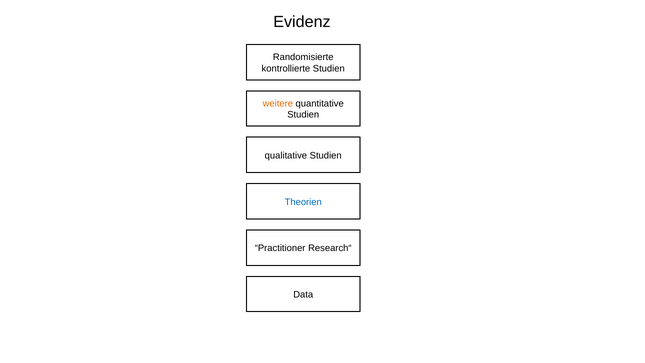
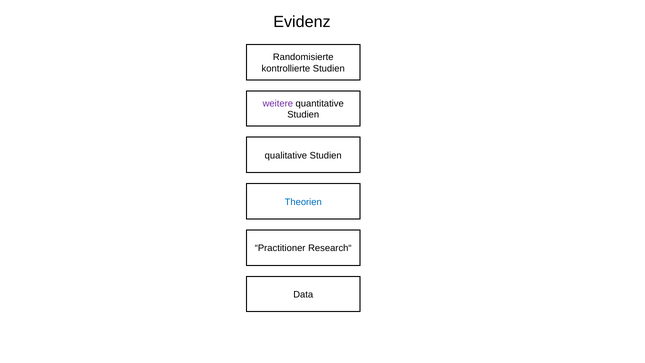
weitere colour: orange -> purple
